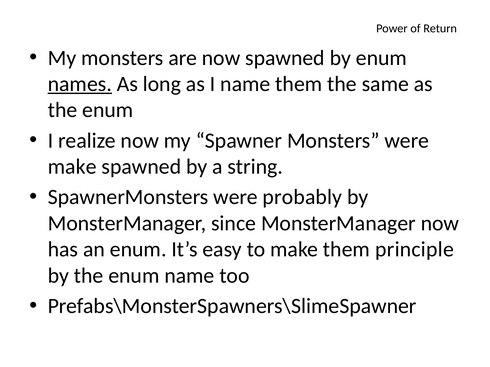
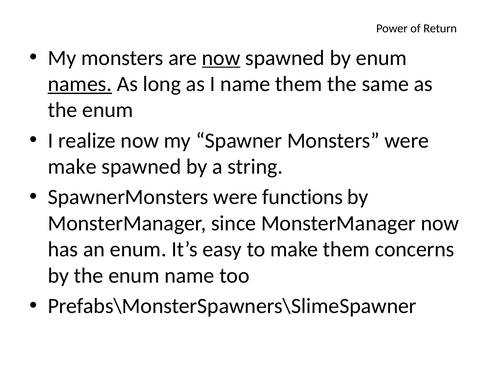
now at (221, 58) underline: none -> present
probably: probably -> functions
principle: principle -> concerns
